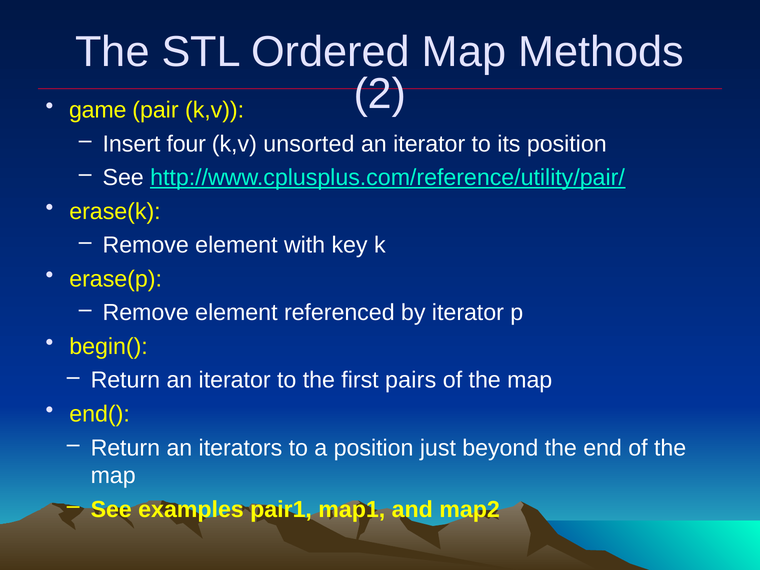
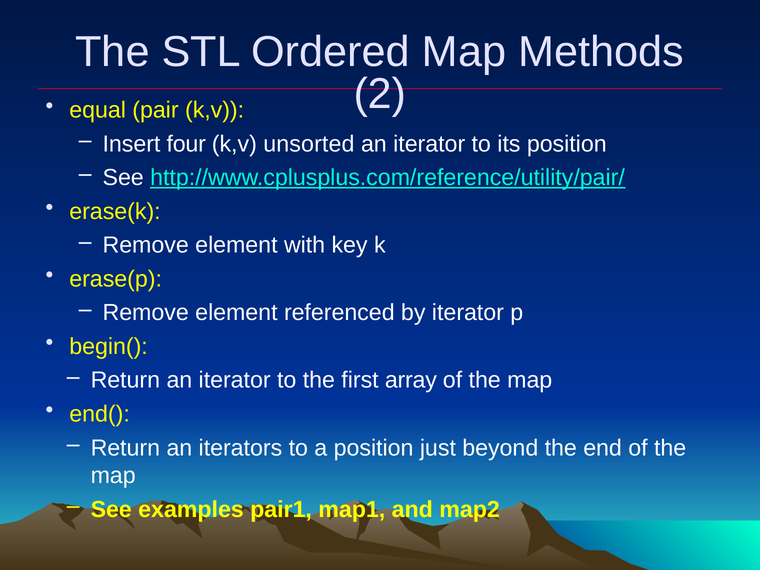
game: game -> equal
pairs: pairs -> array
